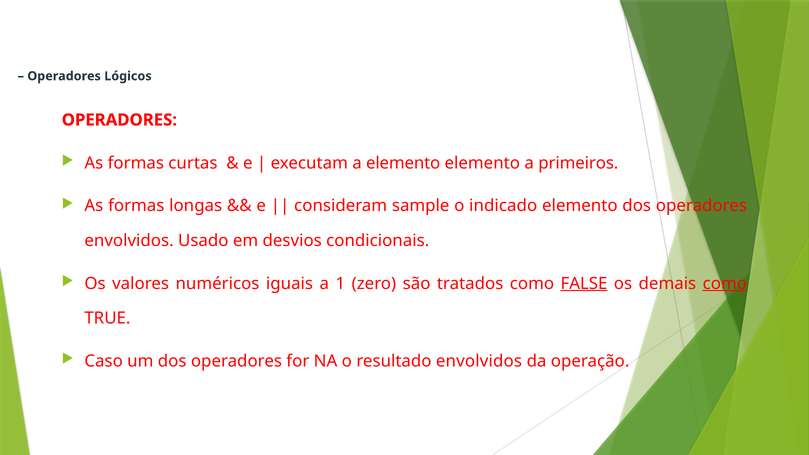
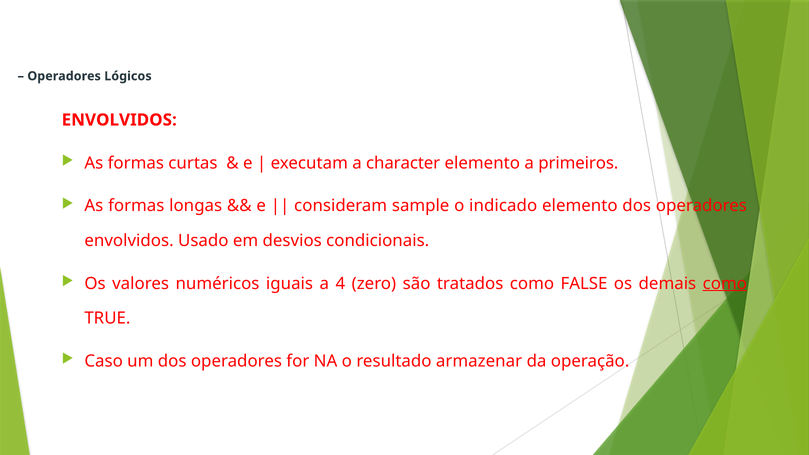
OPERADORES at (119, 120): OPERADORES -> ENVOLVIDOS
a elemento: elemento -> character
1: 1 -> 4
FALSE underline: present -> none
resultado envolvidos: envolvidos -> armazenar
